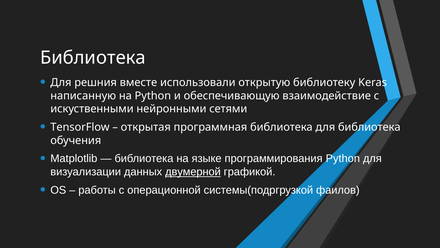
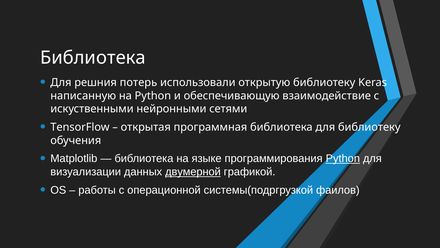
вместе: вместе -> потерь
для библиотека: библиотека -> библиотеку
Python at (343, 158) underline: none -> present
